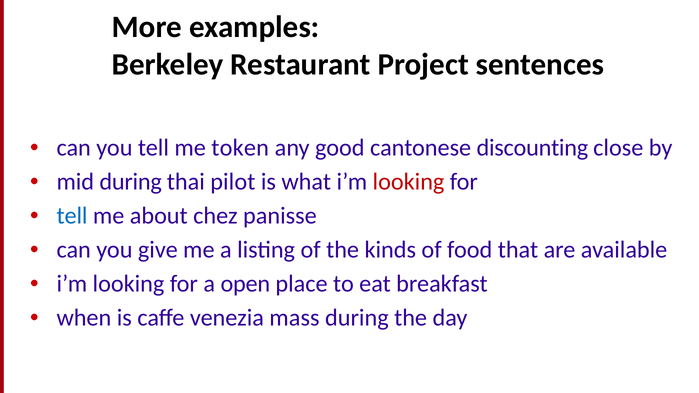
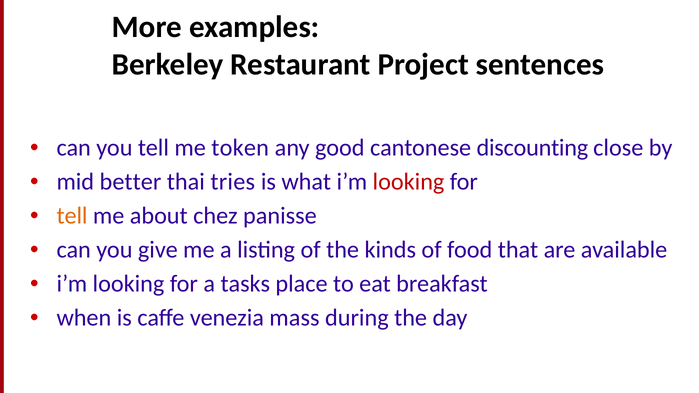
mid during: during -> better
pilot: pilot -> tries
tell at (72, 216) colour: blue -> orange
open: open -> tasks
